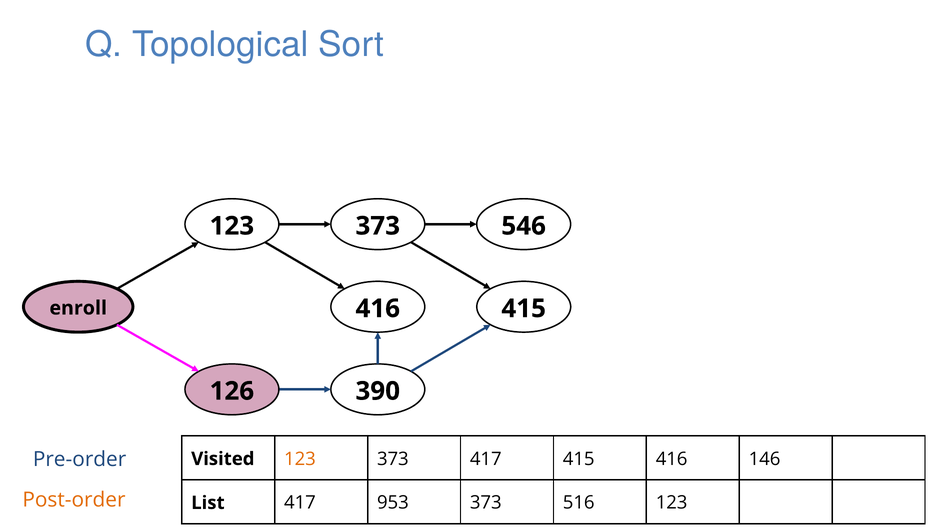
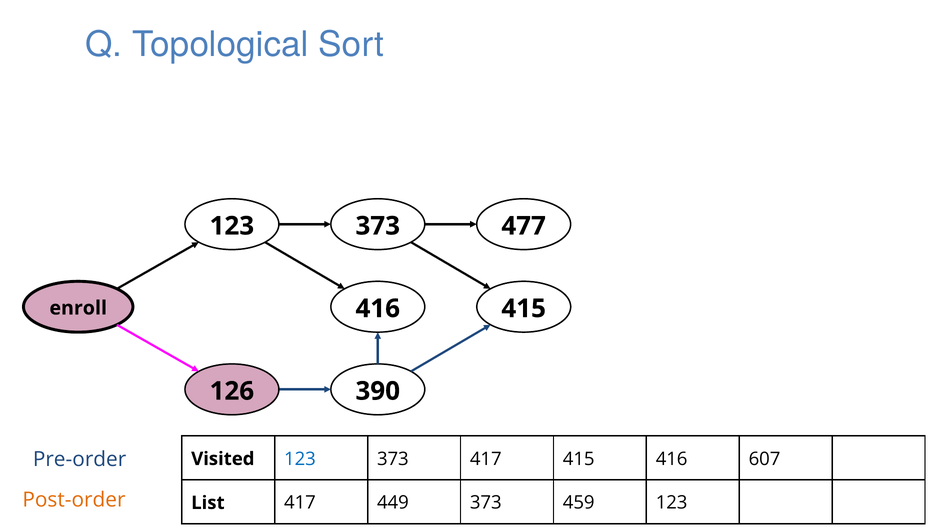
546: 546 -> 477
123 at (300, 459) colour: orange -> blue
146: 146 -> 607
953: 953 -> 449
516: 516 -> 459
